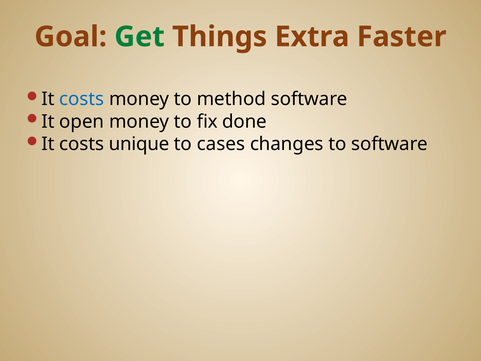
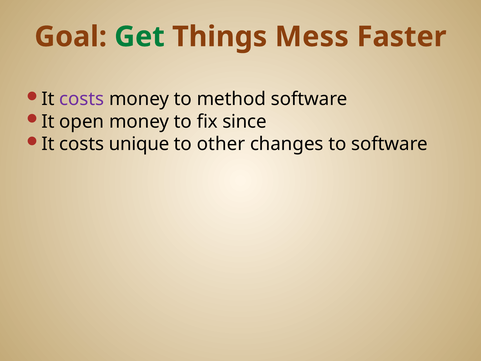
Extra: Extra -> Mess
costs at (82, 99) colour: blue -> purple
done: done -> since
cases: cases -> other
